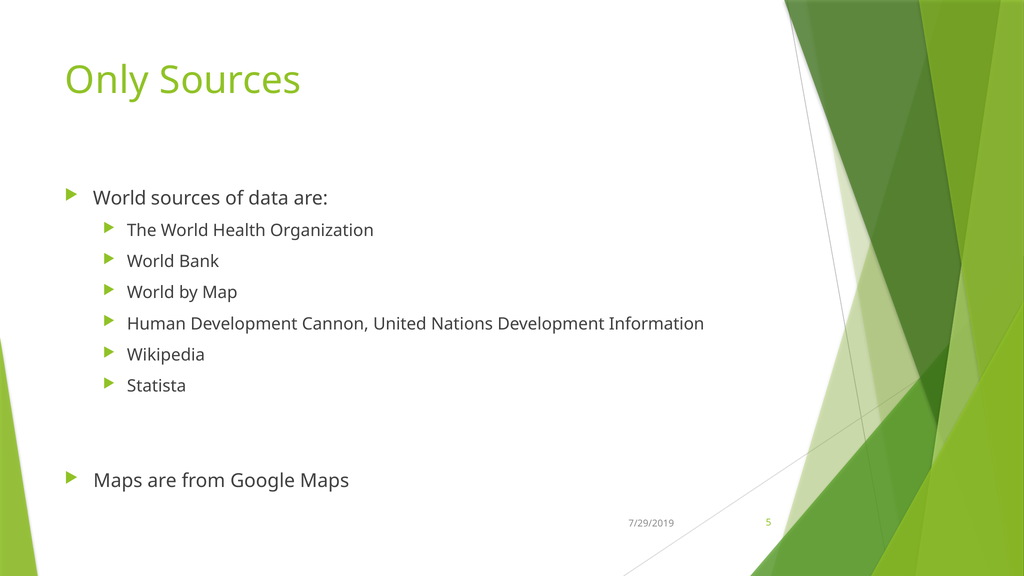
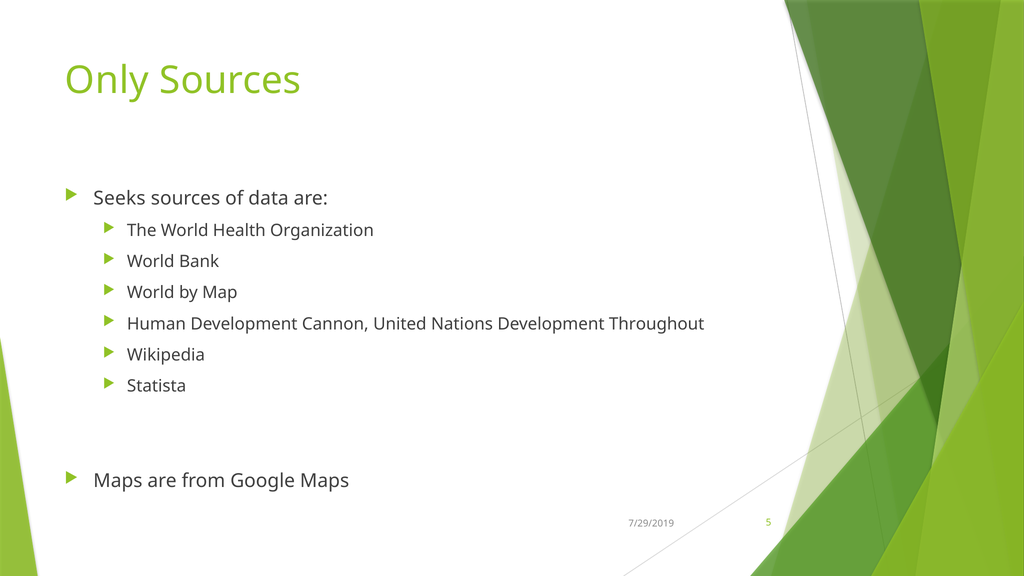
World at (120, 198): World -> Seeks
Information: Information -> Throughout
